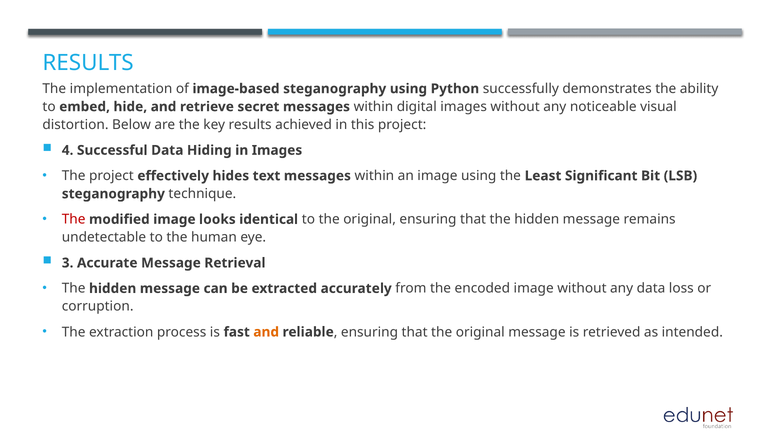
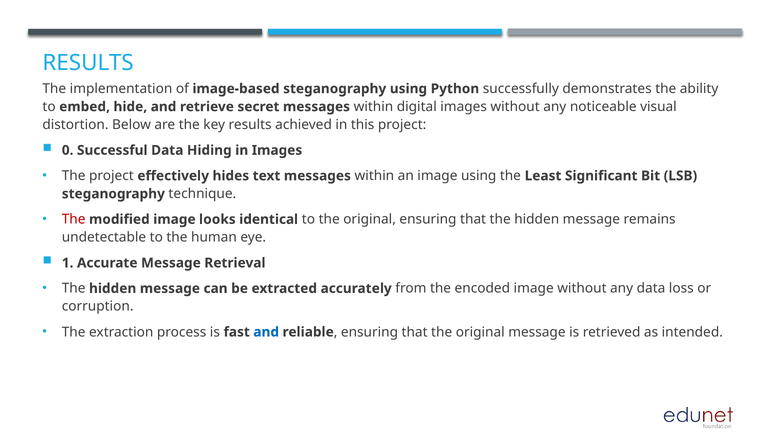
4: 4 -> 0
3: 3 -> 1
and at (266, 332) colour: orange -> blue
